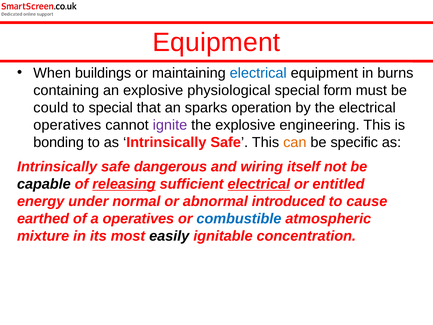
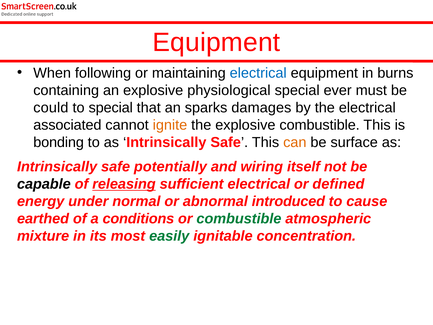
buildings: buildings -> following
form: form -> ever
operation: operation -> damages
operatives at (67, 125): operatives -> associated
ignite colour: purple -> orange
explosive engineering: engineering -> combustible
specific: specific -> surface
dangerous: dangerous -> potentially
electrical at (259, 184) underline: present -> none
entitled: entitled -> defined
a operatives: operatives -> conditions
combustible at (239, 219) colour: blue -> green
easily colour: black -> green
